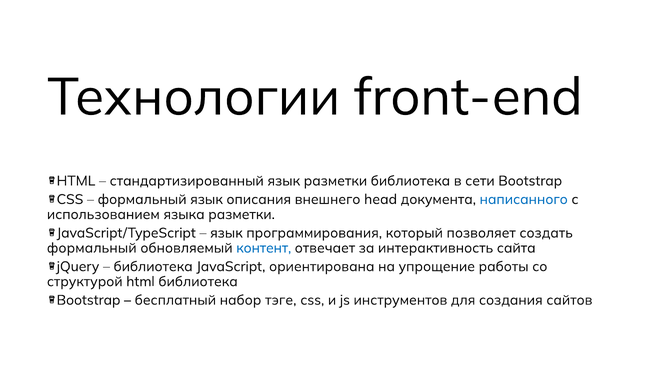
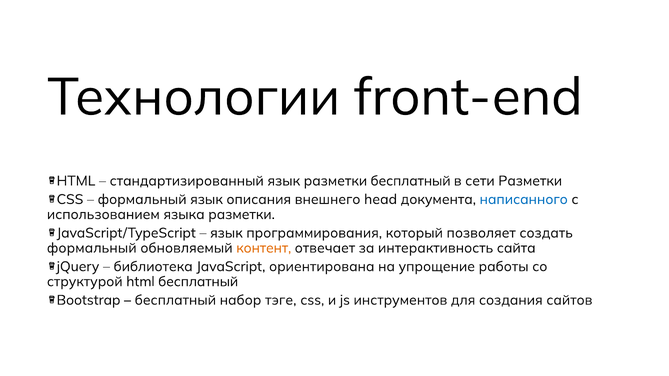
разметки библиотека: библиотека -> бесплатный
сети Bootstrap: Bootstrap -> Разметки
контент colour: blue -> orange
html библиотека: библиотека -> бесплатный
